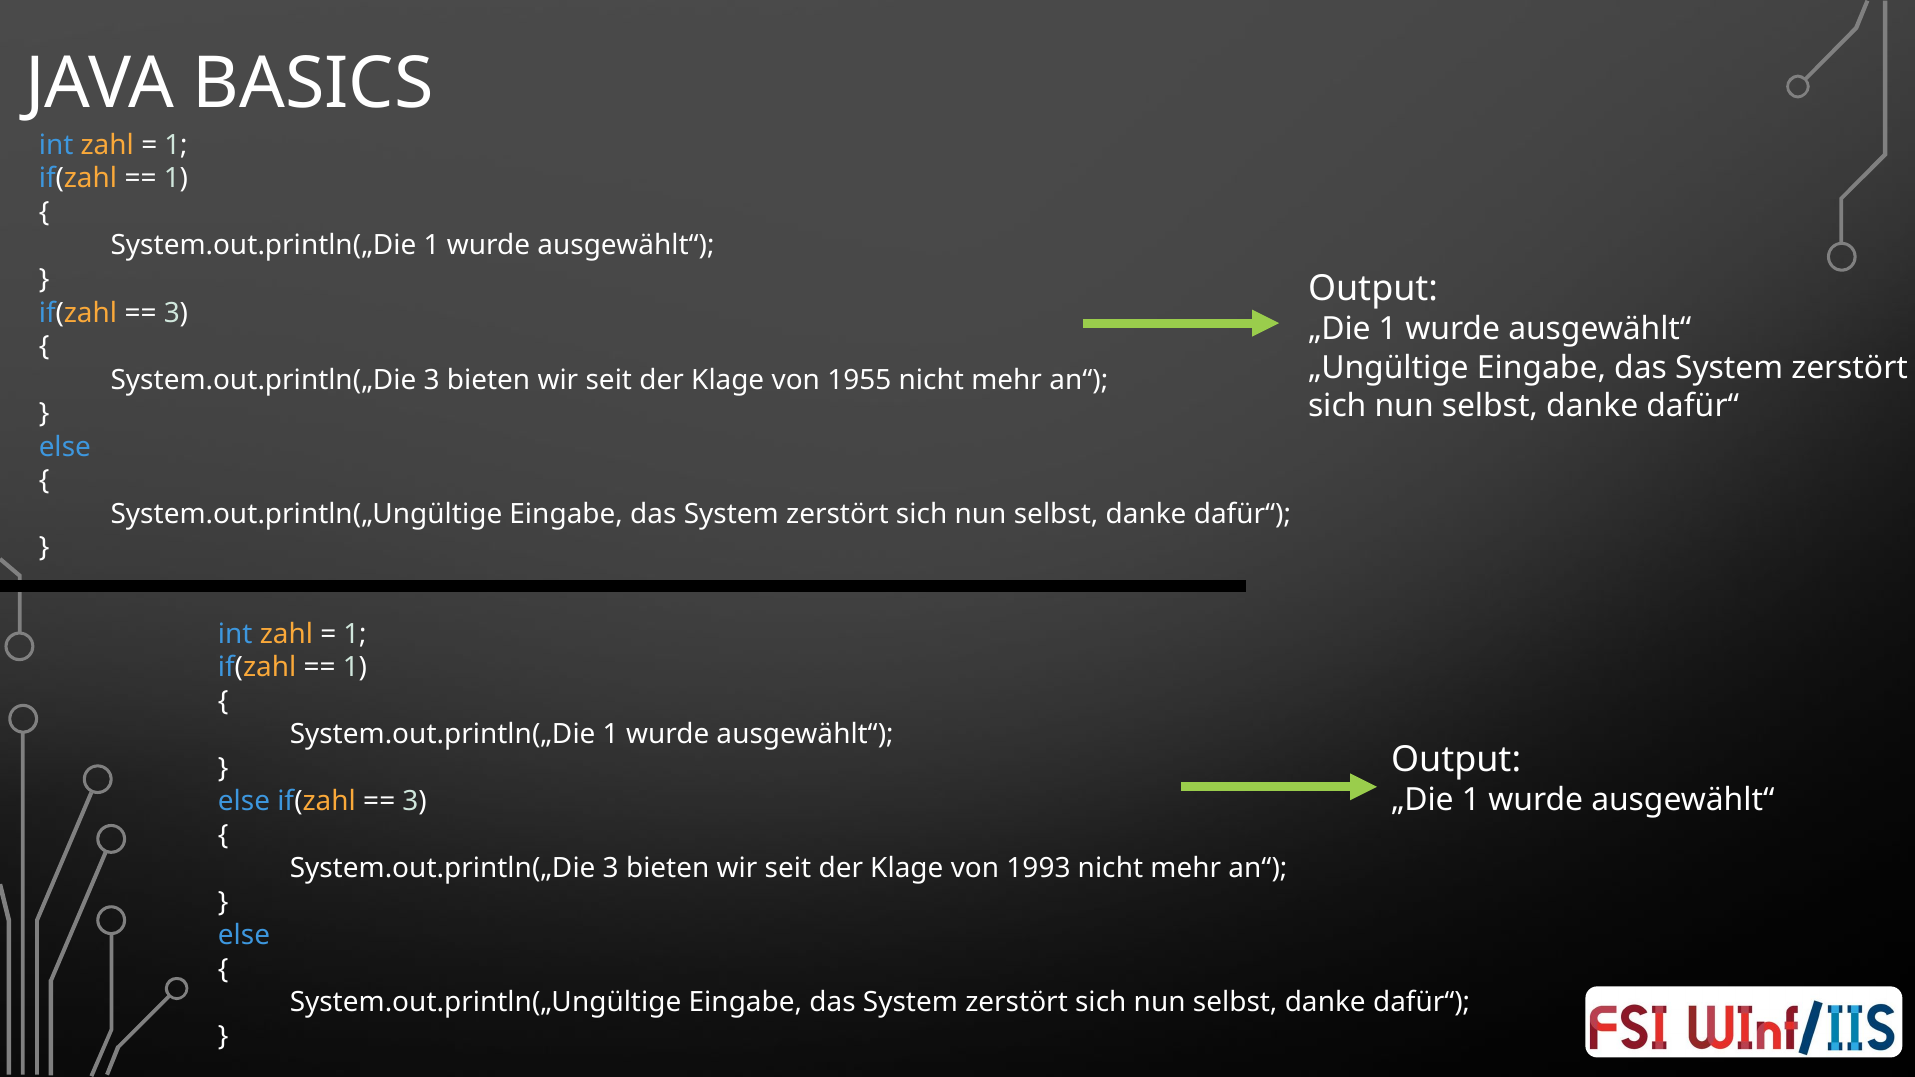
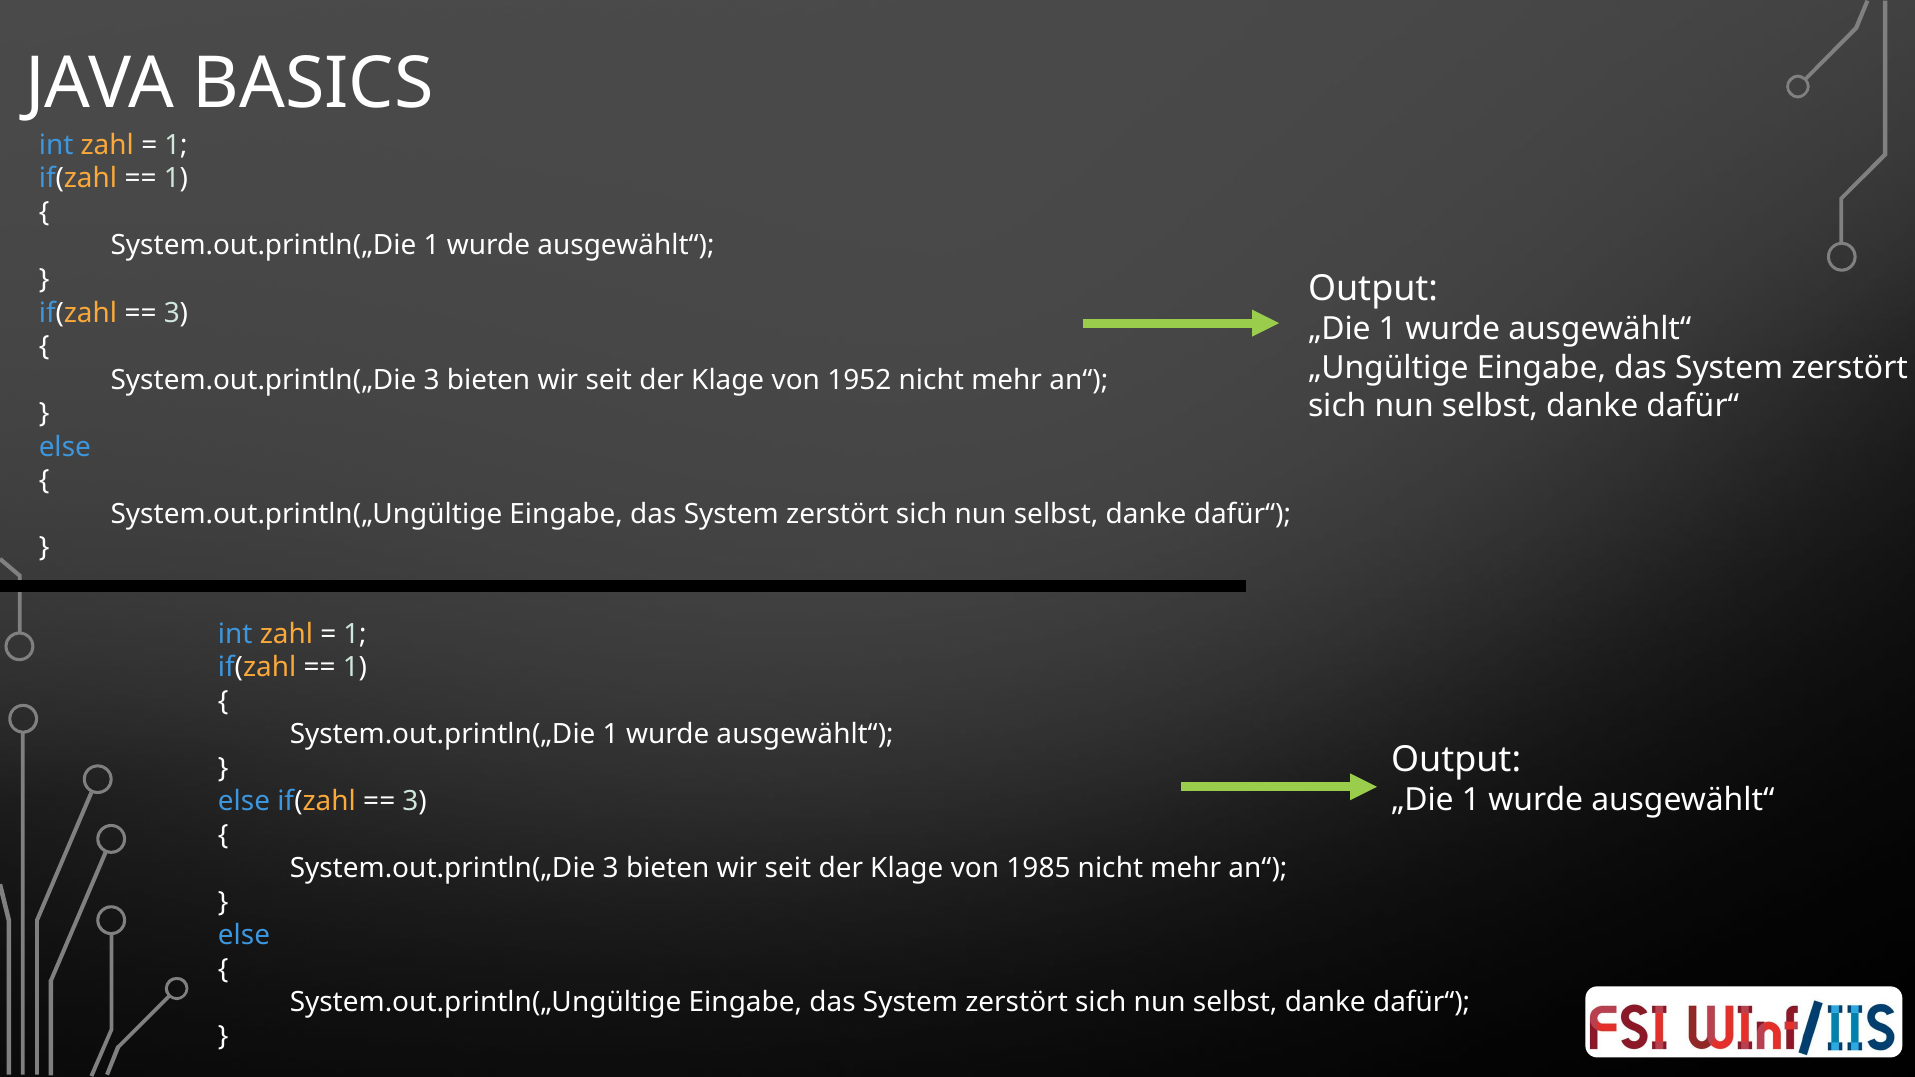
1955: 1955 -> 1952
1993: 1993 -> 1985
